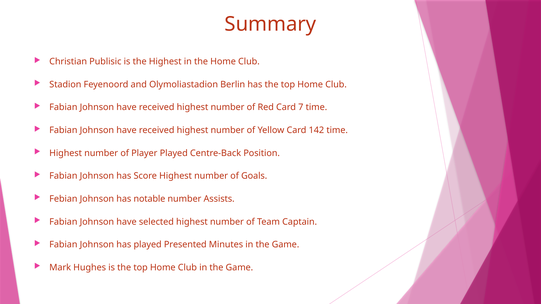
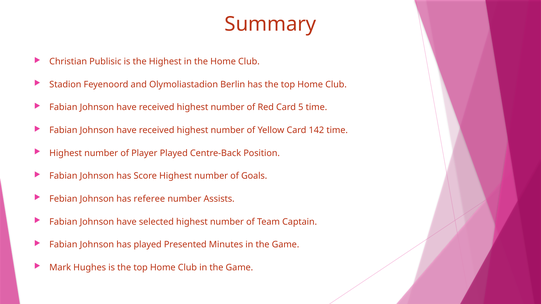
7: 7 -> 5
notable: notable -> referee
